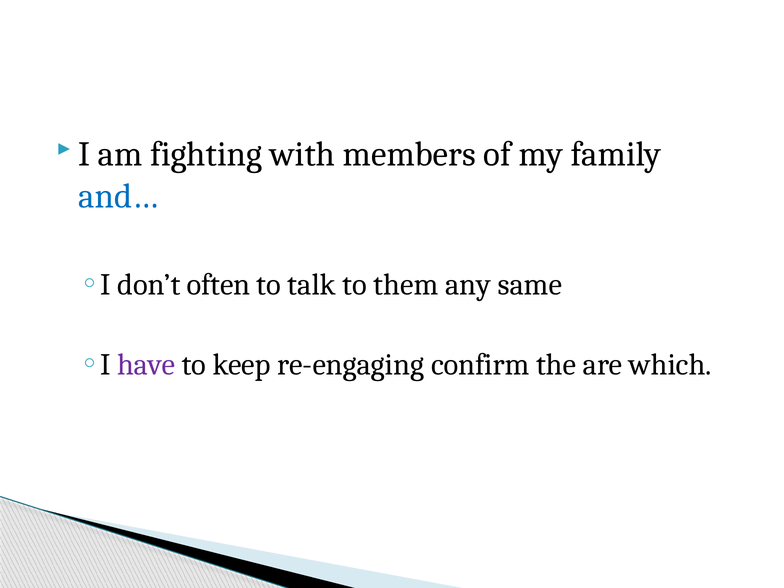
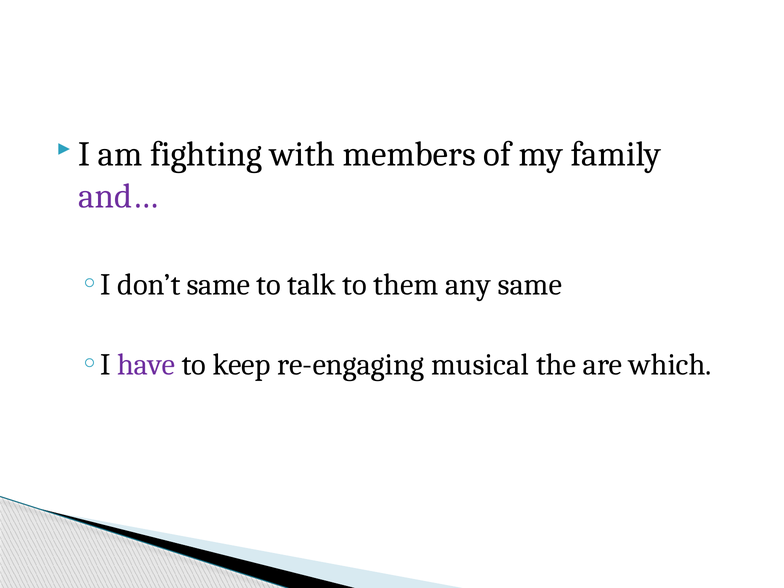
and… colour: blue -> purple
don’t often: often -> same
confirm: confirm -> musical
